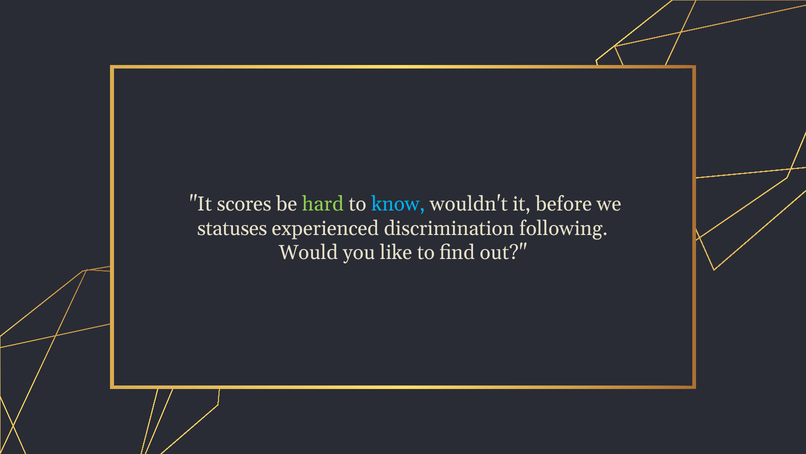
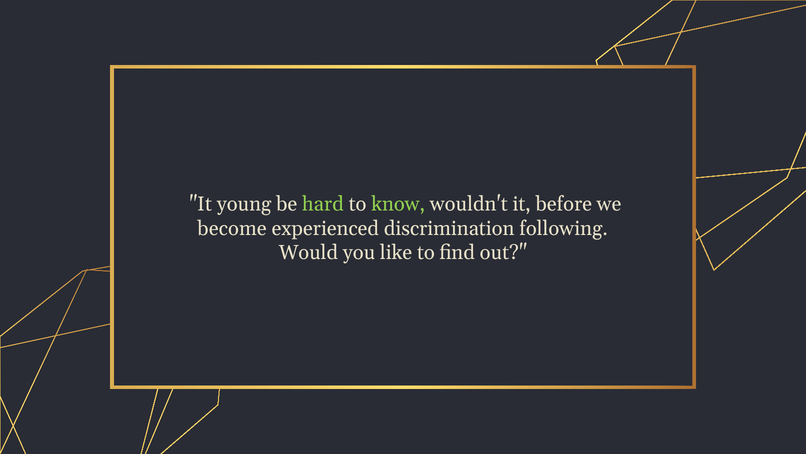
scores: scores -> young
know colour: light blue -> light green
statuses: statuses -> become
